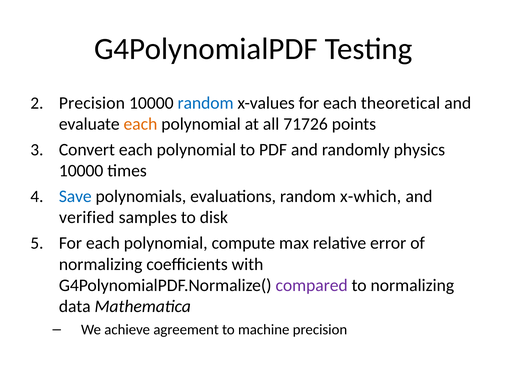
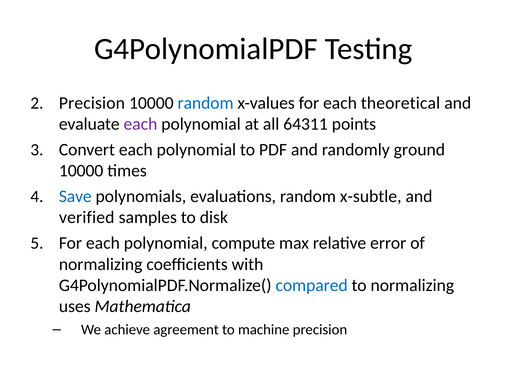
each at (140, 124) colour: orange -> purple
71726: 71726 -> 64311
physics: physics -> ground
x-which: x-which -> x-subtle
compared colour: purple -> blue
data: data -> uses
